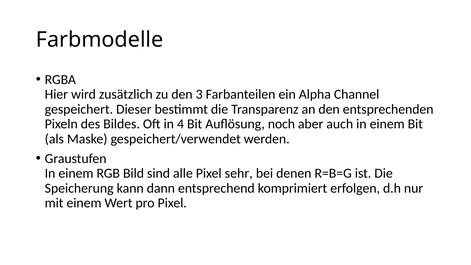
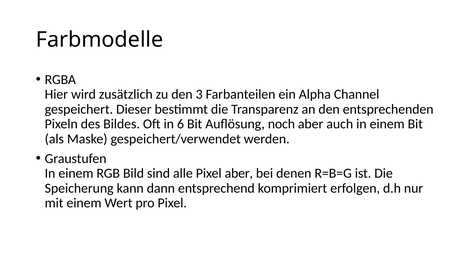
4: 4 -> 6
Pixel sehr: sehr -> aber
